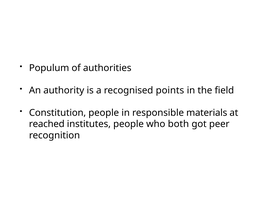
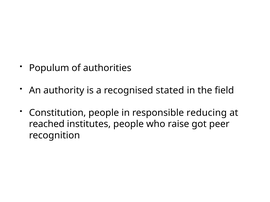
points: points -> stated
materials: materials -> reducing
both: both -> raise
